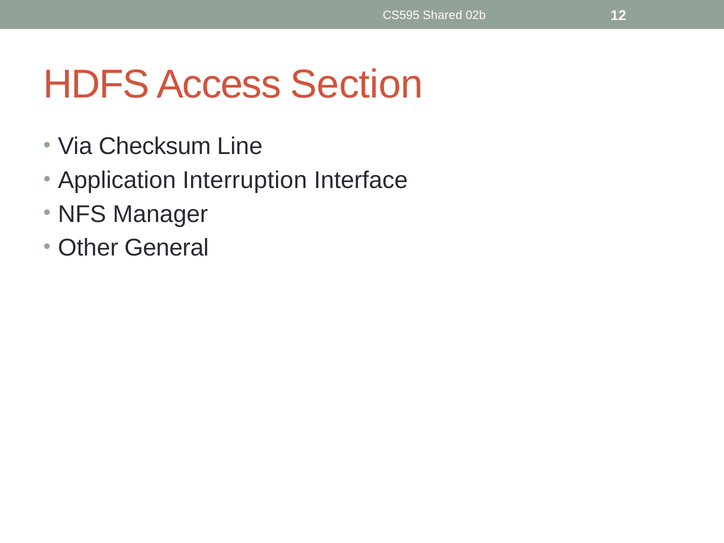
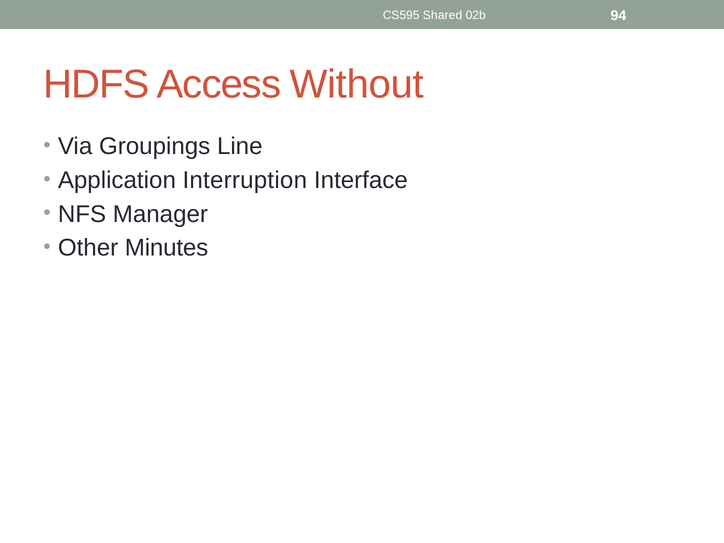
12: 12 -> 94
Section: Section -> Without
Checksum: Checksum -> Groupings
General: General -> Minutes
